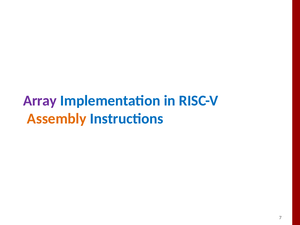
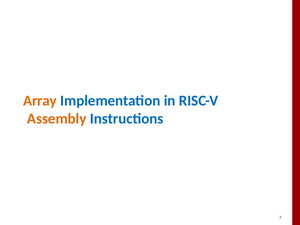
Array colour: purple -> orange
